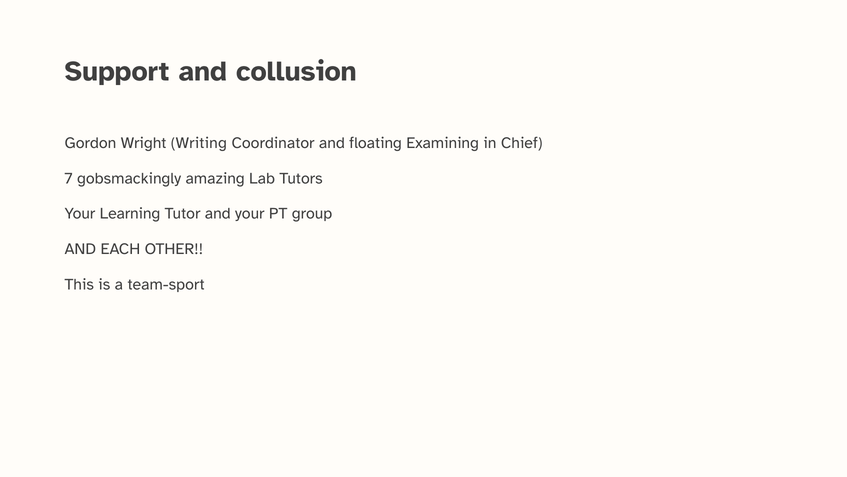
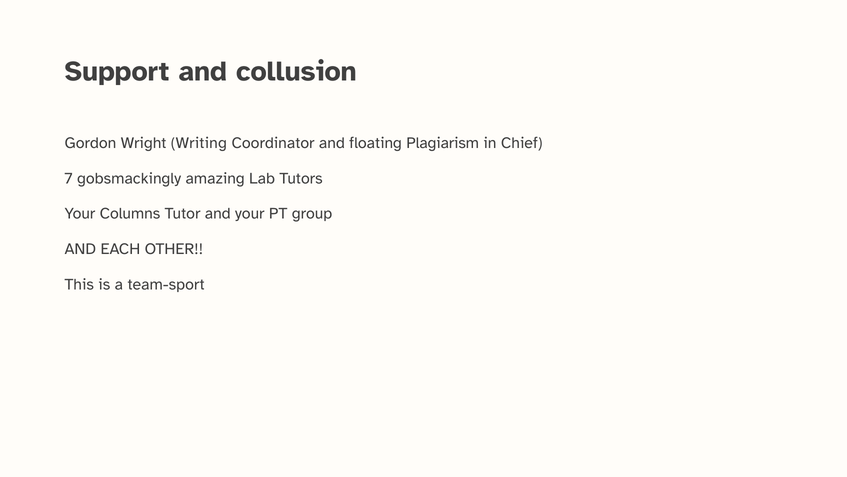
Examining: Examining -> Plagiarism
Learning: Learning -> Columns
